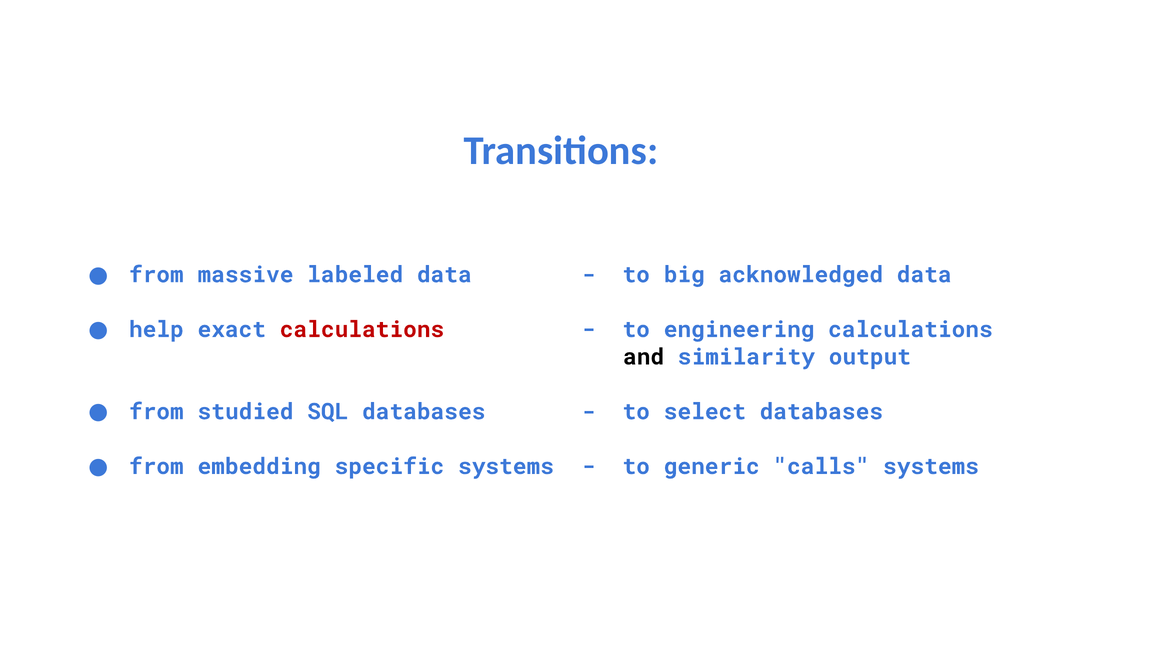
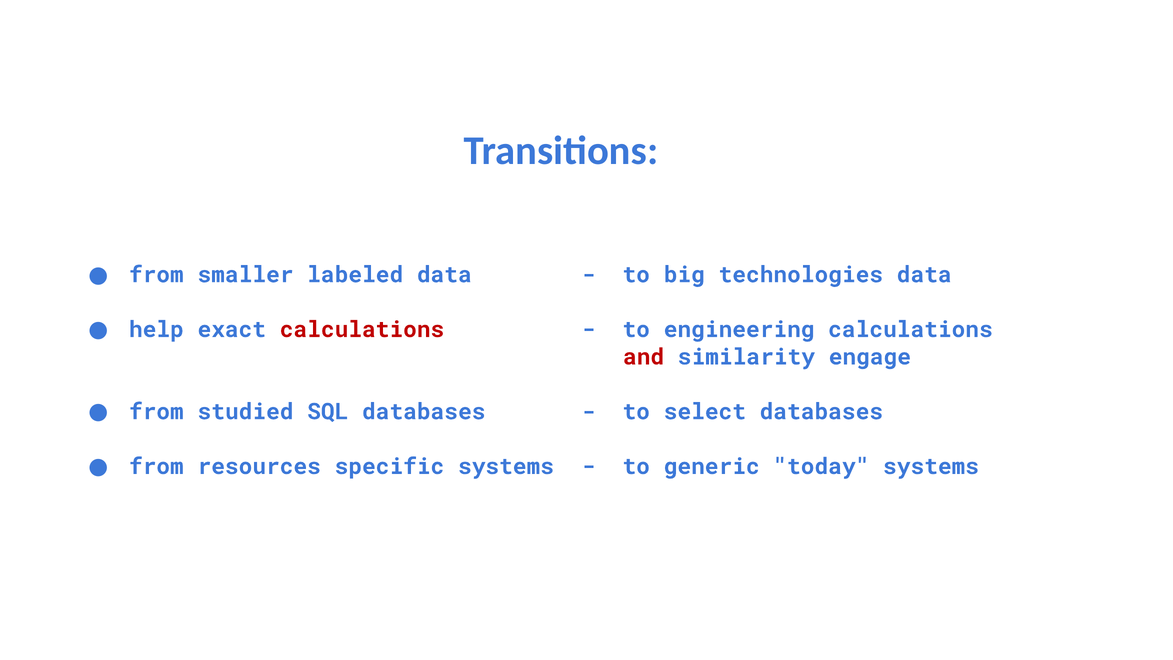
massive: massive -> smaller
acknowledged: acknowledged -> technologies
and colour: black -> red
output: output -> engage
embedding: embedding -> resources
calls: calls -> today
